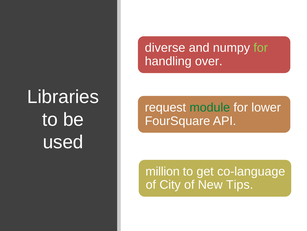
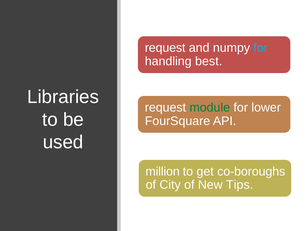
diverse at (165, 48): diverse -> request
for at (261, 48) colour: light green -> light blue
over: over -> best
co-language: co-language -> co-boroughs
